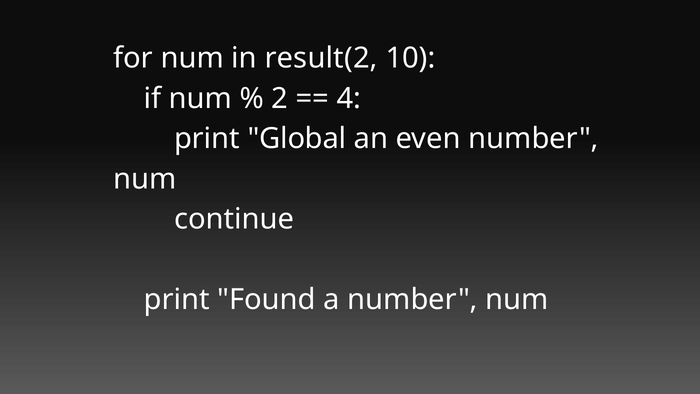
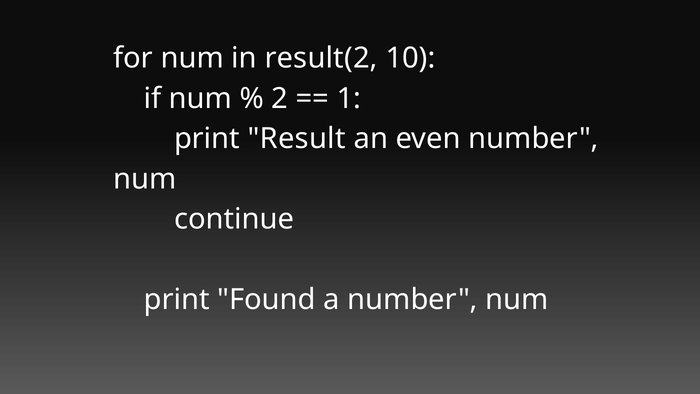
4: 4 -> 1
Global: Global -> Result
